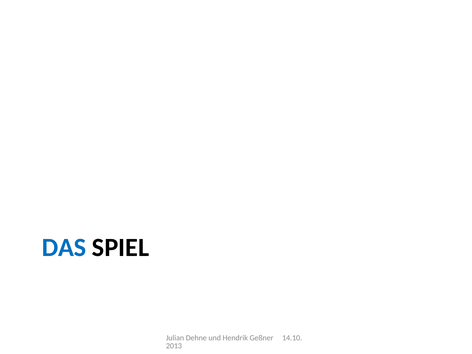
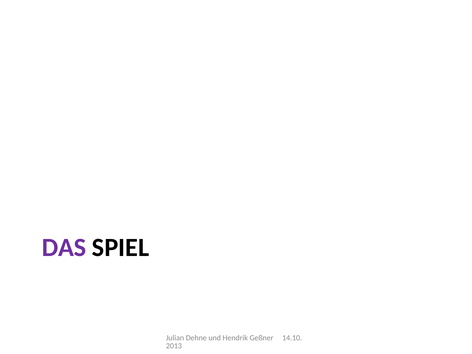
DAS colour: blue -> purple
